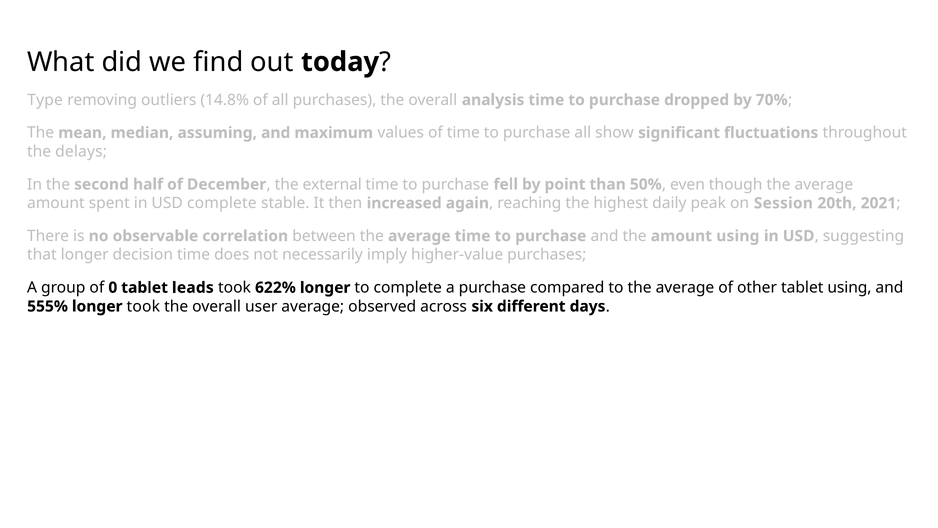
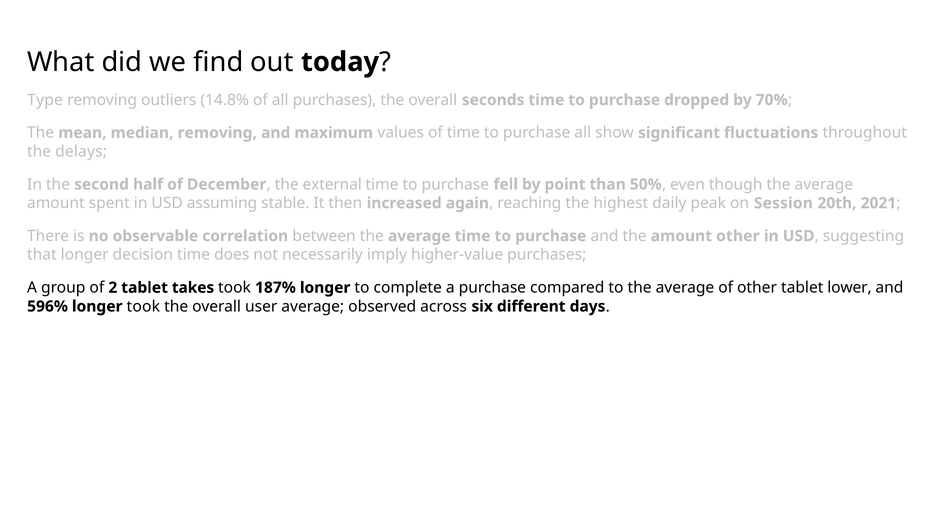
analysis: analysis -> seconds
median assuming: assuming -> removing
USD complete: complete -> assuming
amount using: using -> other
0: 0 -> 2
leads: leads -> takes
622%: 622% -> 187%
tablet using: using -> lower
555%: 555% -> 596%
